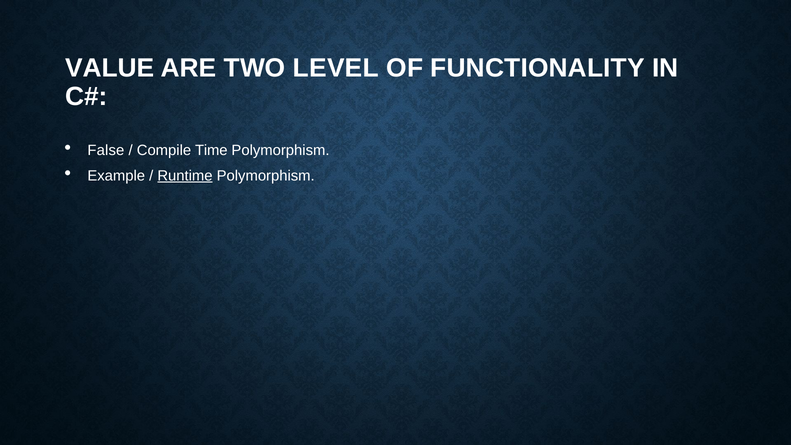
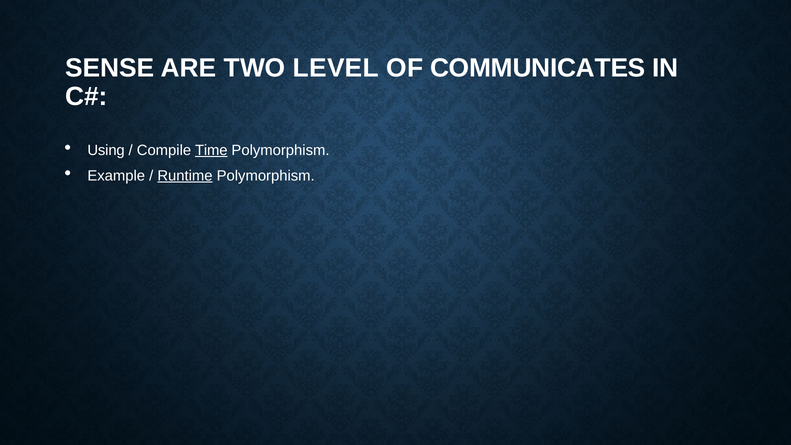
VALUE: VALUE -> SENSE
FUNCTIONALITY: FUNCTIONALITY -> COMMUNICATES
False: False -> Using
Time underline: none -> present
